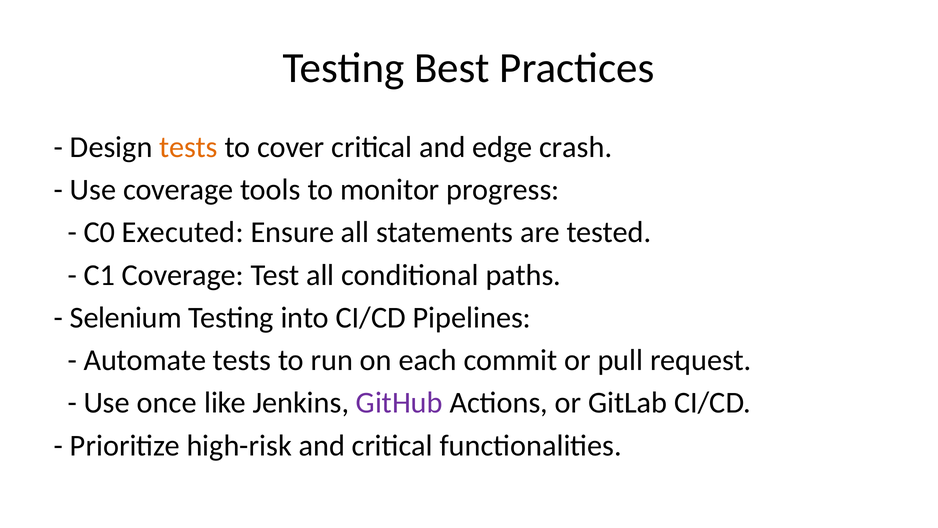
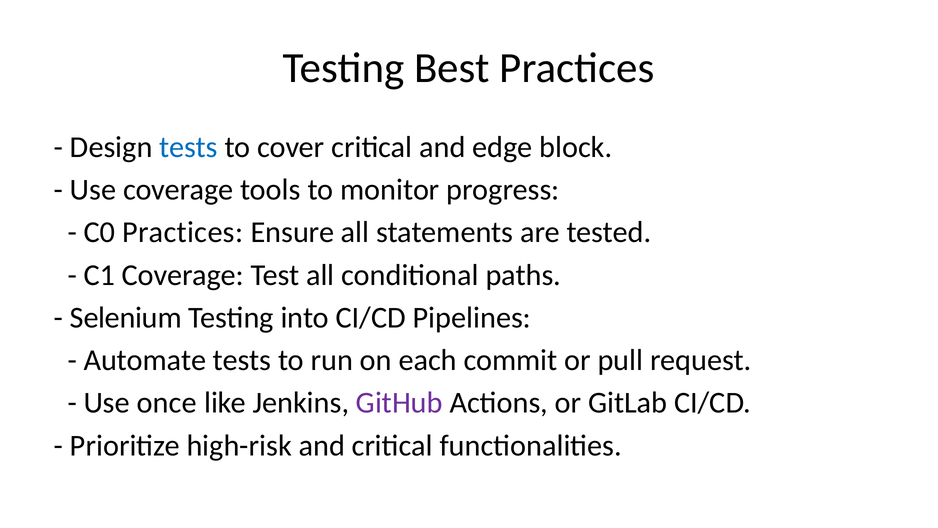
tests at (189, 147) colour: orange -> blue
crash: crash -> block
C0 Executed: Executed -> Practices
